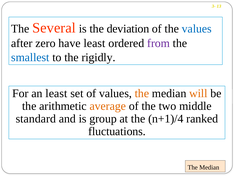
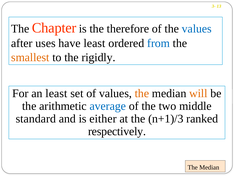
Several: Several -> Chapter
deviation: deviation -> therefore
zero: zero -> uses
from colour: purple -> blue
smallest colour: blue -> orange
average colour: orange -> blue
group: group -> either
n+1)/4: n+1)/4 -> n+1)/3
fluctuations: fluctuations -> respectively
